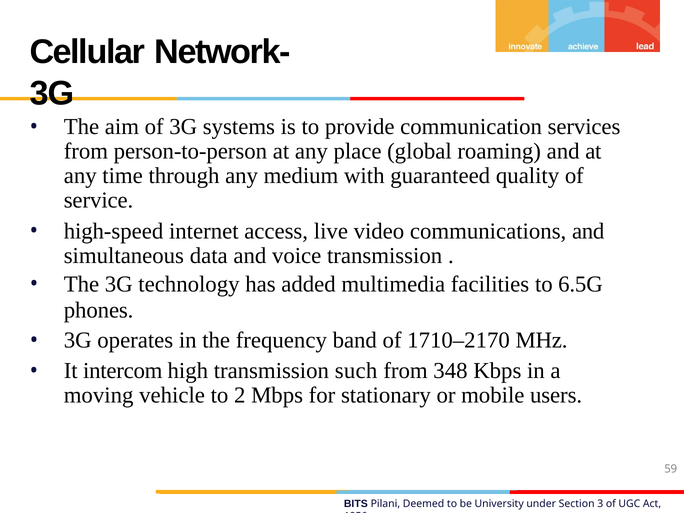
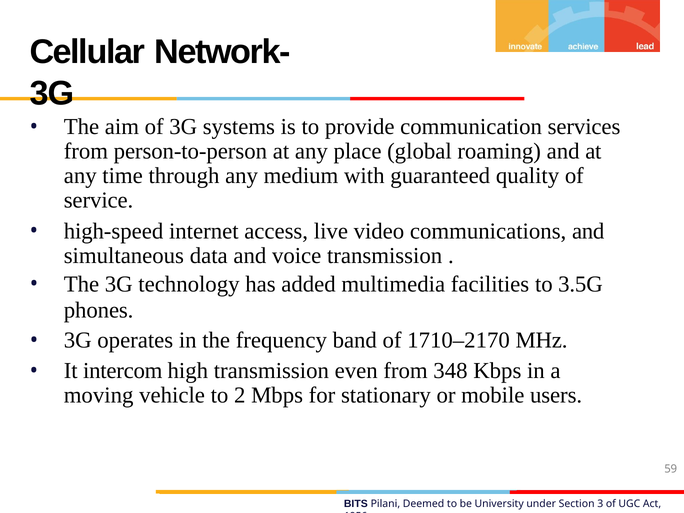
6.5G: 6.5G -> 3.5G
such: such -> even
